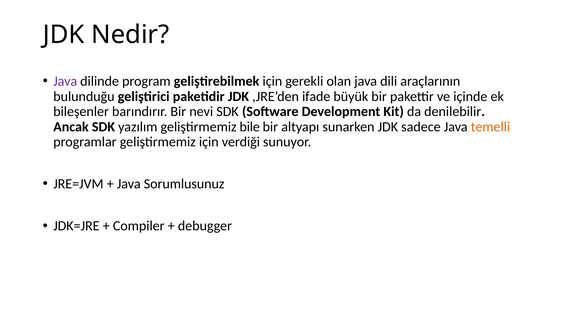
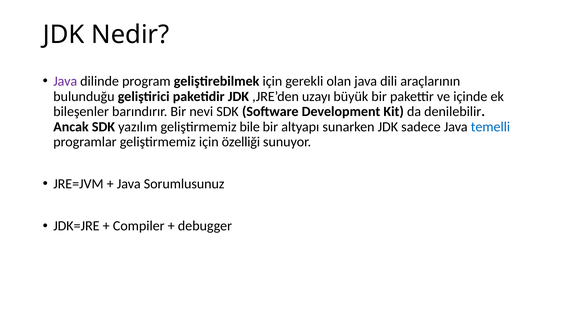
ifade: ifade -> uzayı
temelli colour: orange -> blue
verdiği: verdiği -> özelliği
